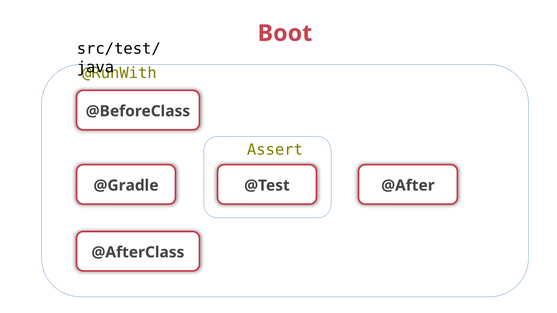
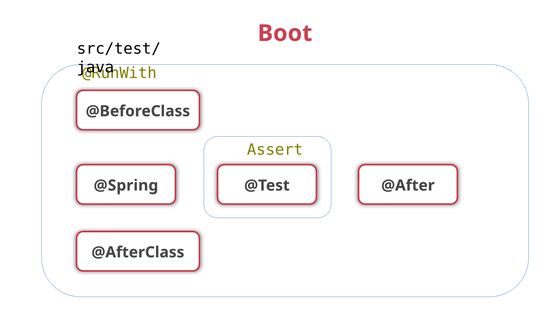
@Gradle: @Gradle -> @Spring
